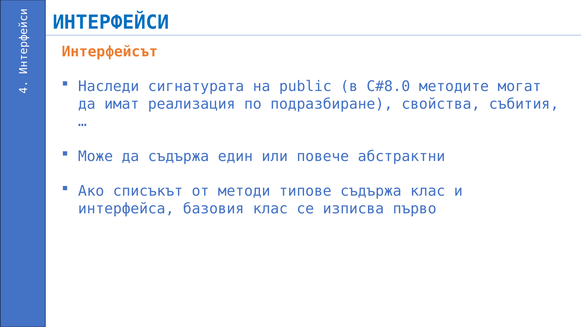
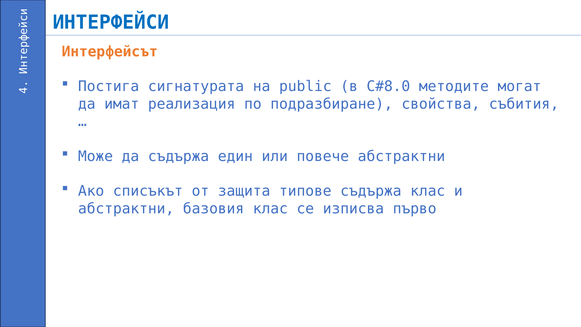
Наследи: Наследи -> Постига
методи: методи -> защита
интерфейса at (126, 208): интерфейса -> абстрактни
